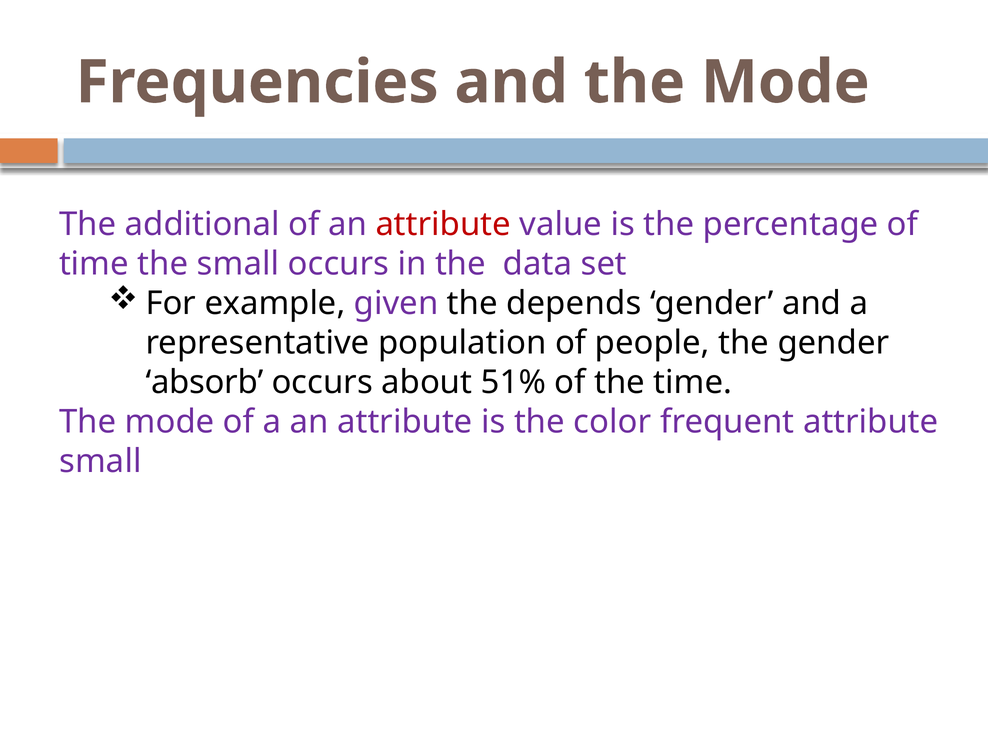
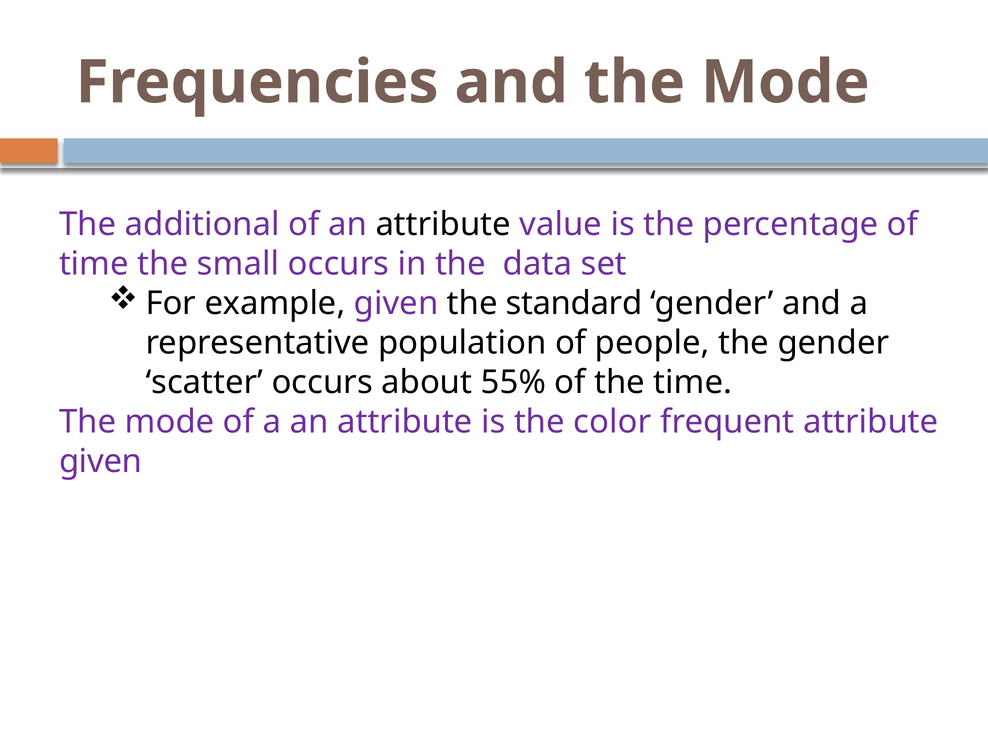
attribute at (443, 224) colour: red -> black
depends: depends -> standard
absorb: absorb -> scatter
51%: 51% -> 55%
small at (100, 462): small -> given
